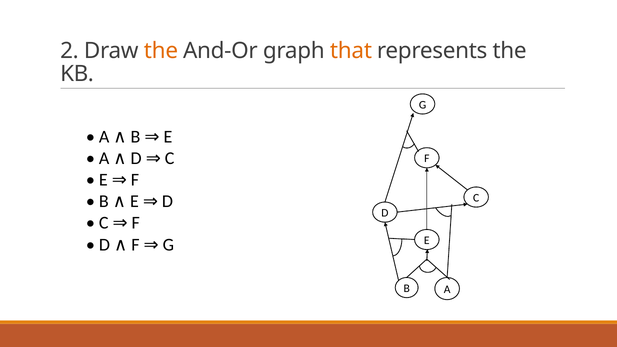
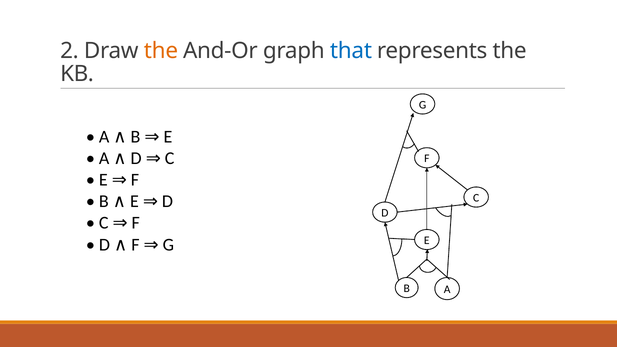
that colour: orange -> blue
